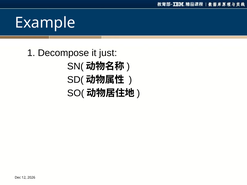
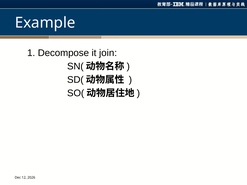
just: just -> join
